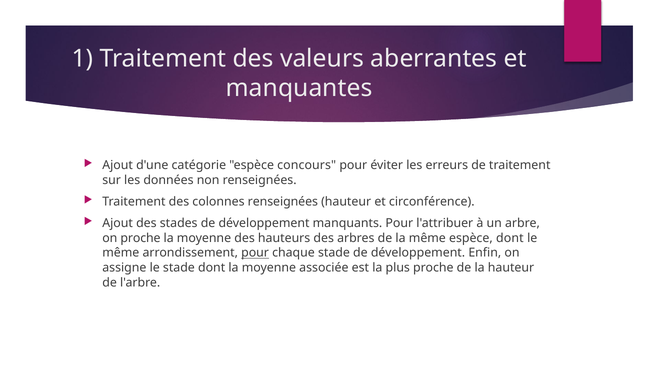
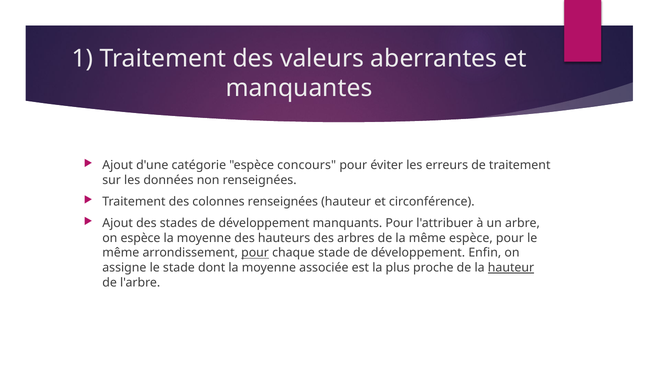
on proche: proche -> espèce
espèce dont: dont -> pour
hauteur at (511, 268) underline: none -> present
